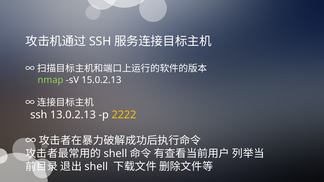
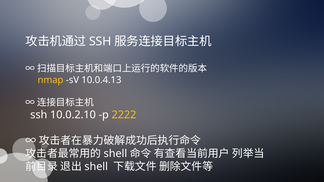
nmap colour: light green -> yellow
15.0.2.13: 15.0.2.13 -> 10.0.4.13
13.0.2.13: 13.0.2.13 -> 10.0.2.10
